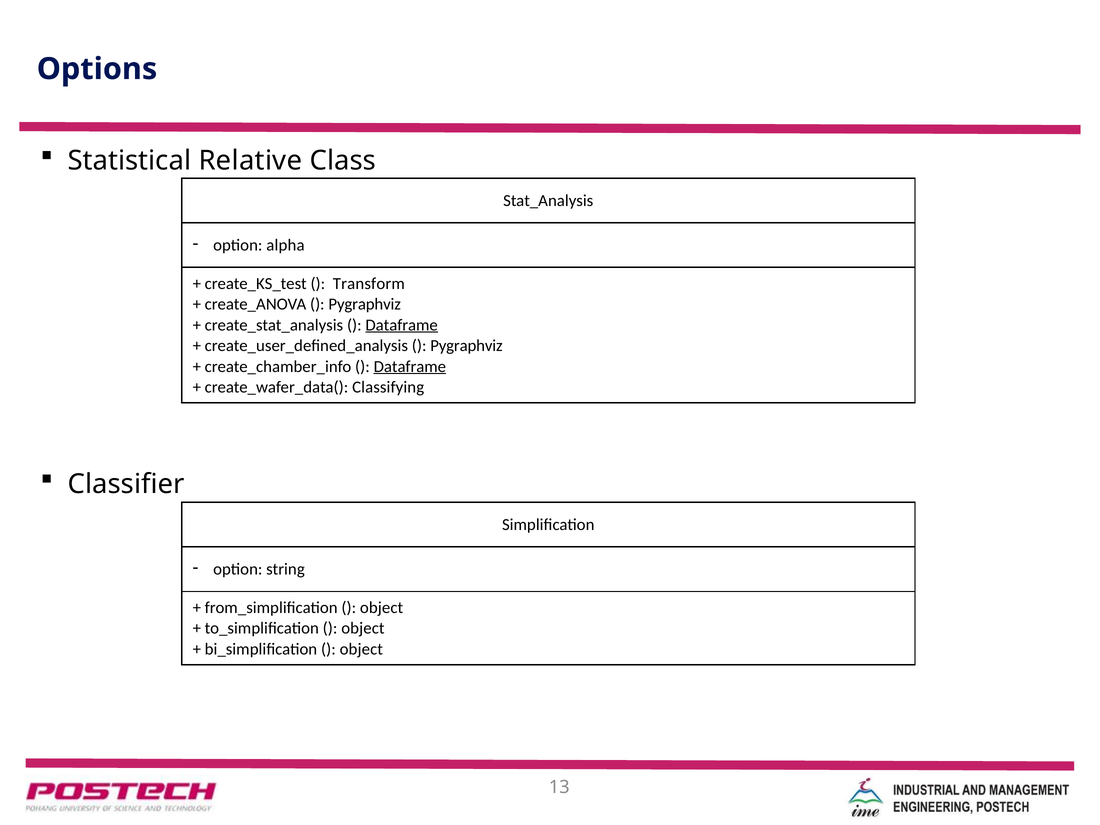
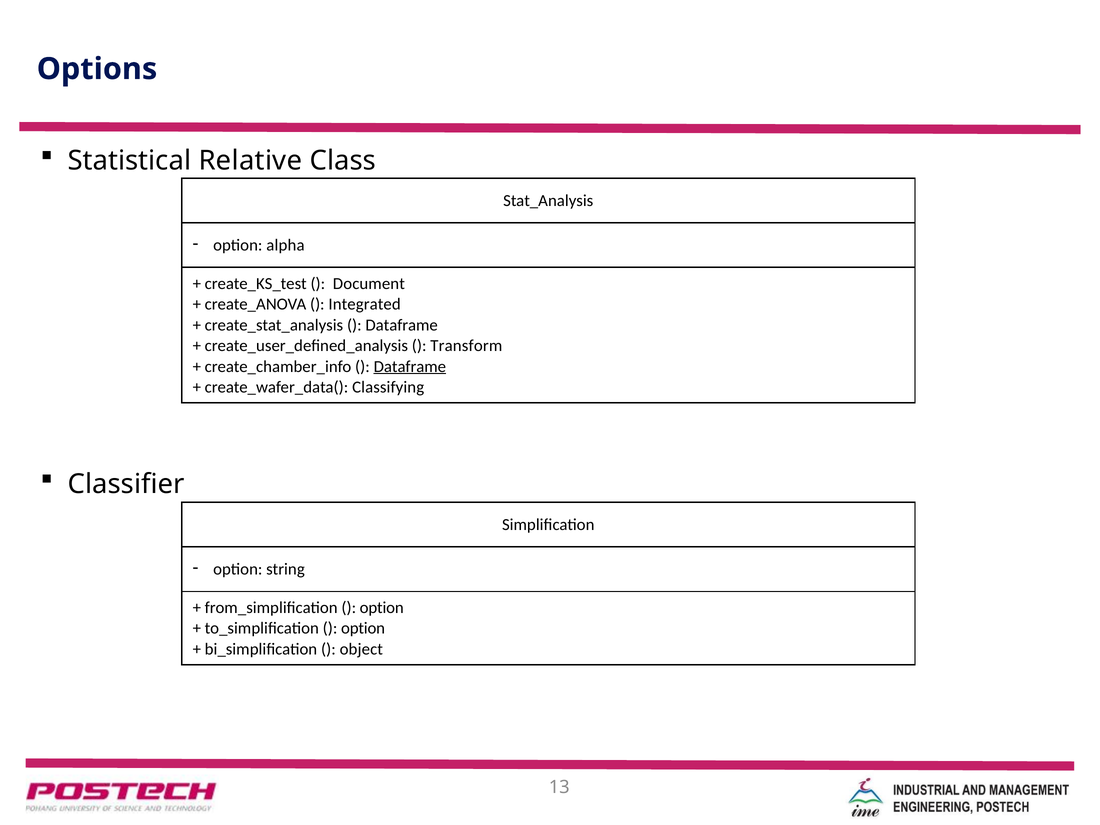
Transform: Transform -> Document
Pygraphviz at (365, 304): Pygraphviz -> Integrated
Dataframe at (402, 325) underline: present -> none
Pygraphviz at (466, 346): Pygraphviz -> Transform
object at (382, 608): object -> option
object at (363, 628): object -> option
